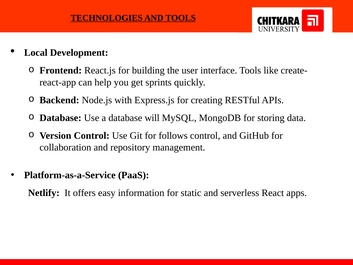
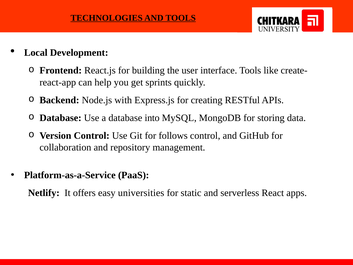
will: will -> into
information: information -> universities
